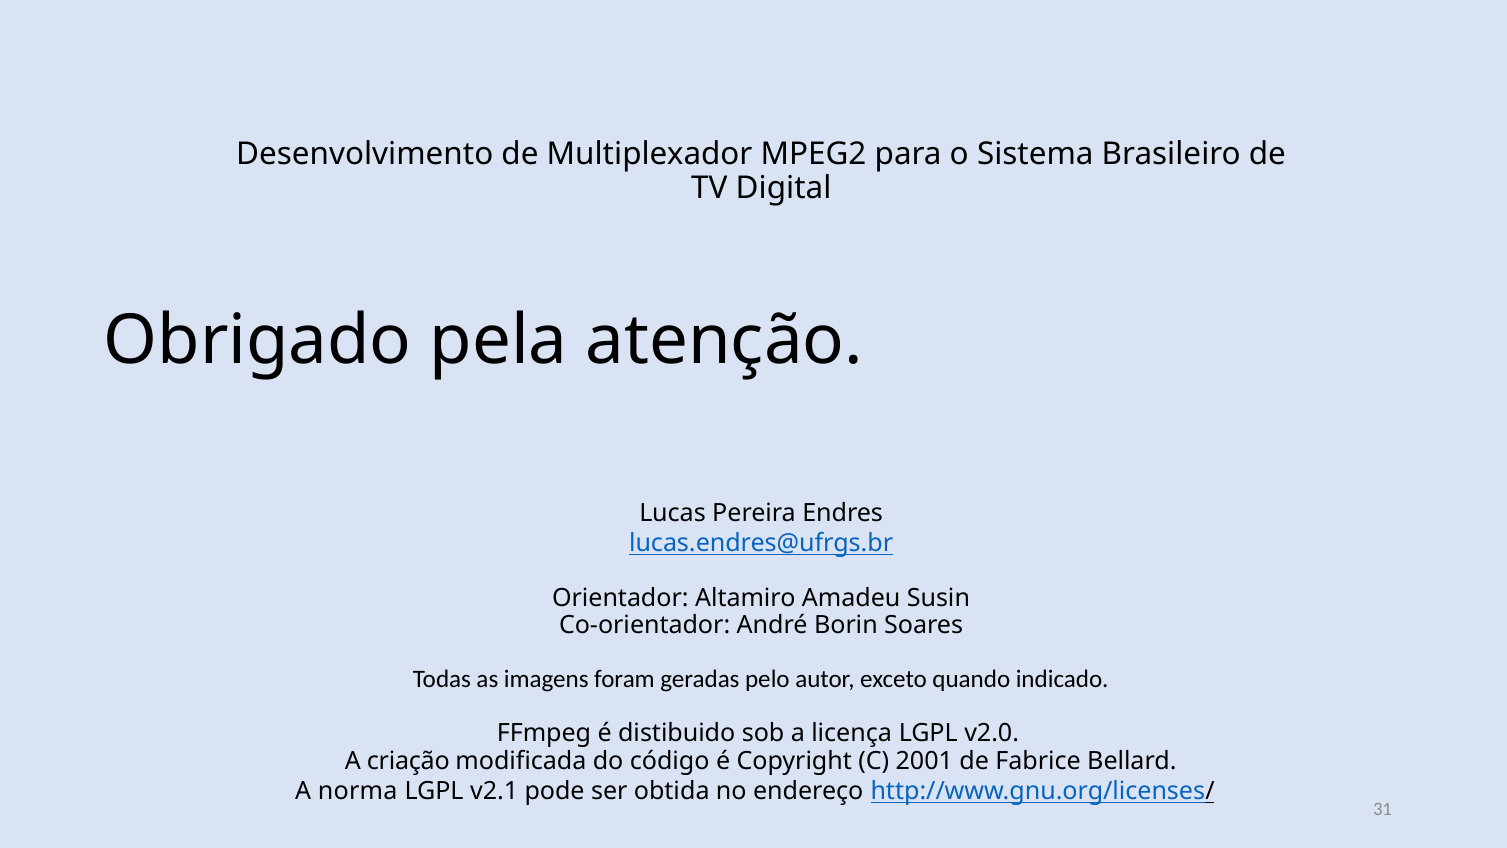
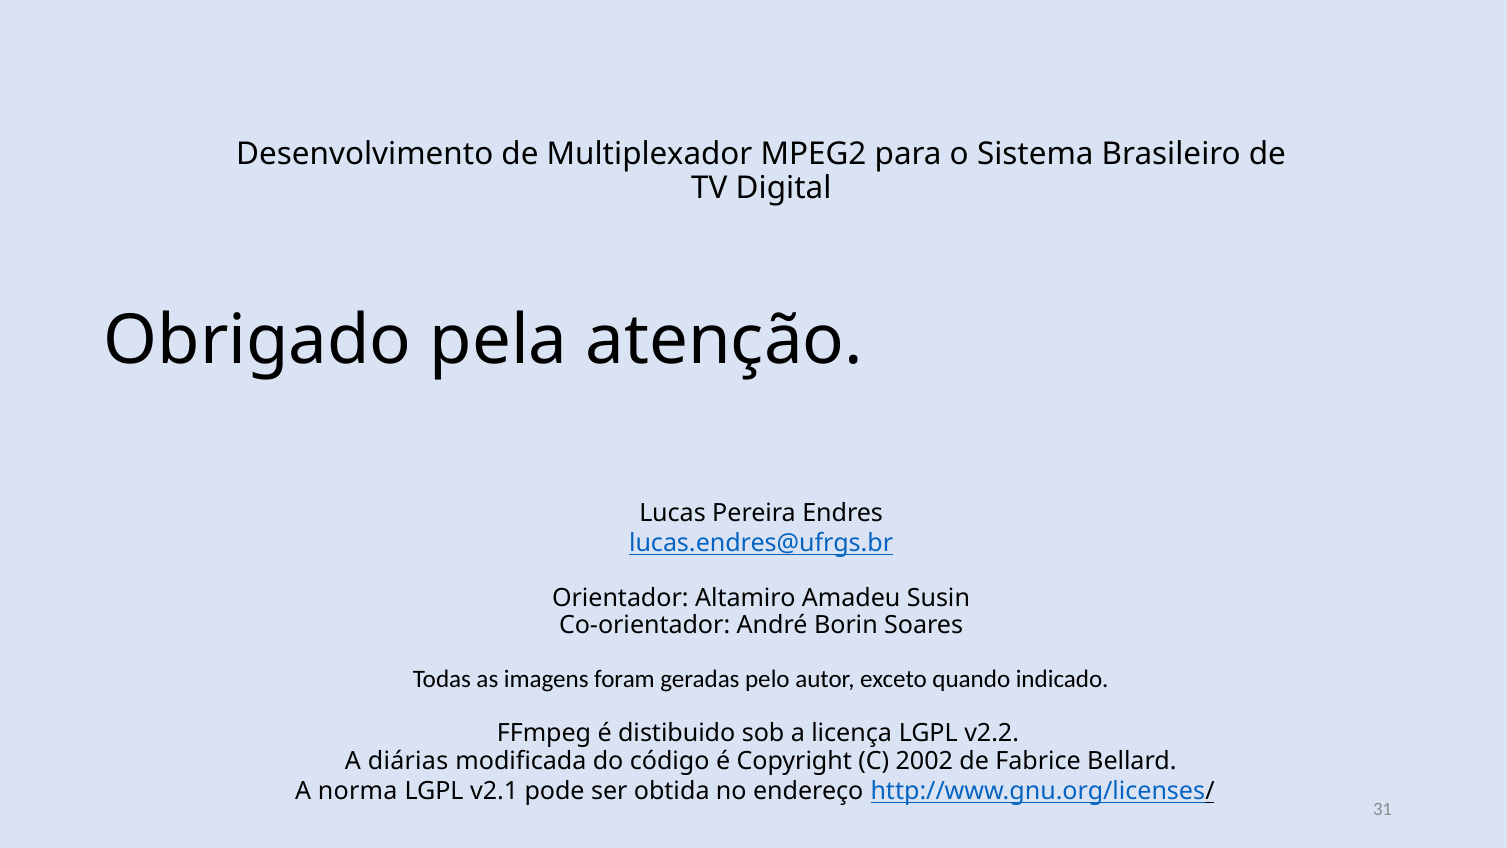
v2.0: v2.0 -> v2.2
criação: criação -> diárias
2001: 2001 -> 2002
